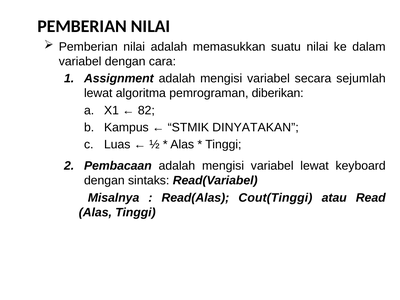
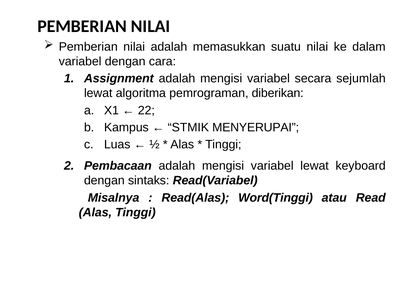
82: 82 -> 22
DINYATAKAN: DINYATAKAN -> MENYERUPAI
Cout(Tinggi: Cout(Tinggi -> Word(Tinggi
